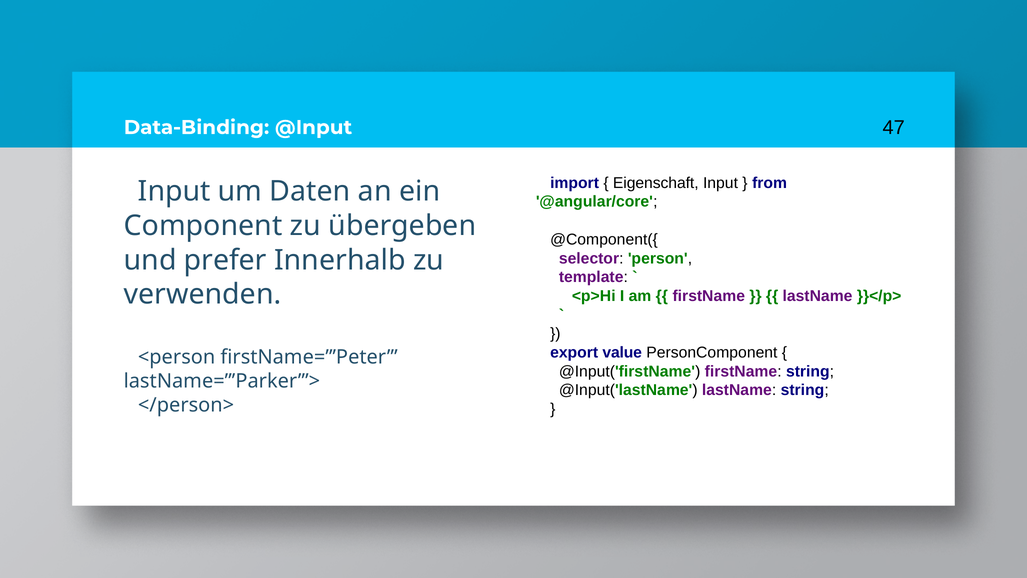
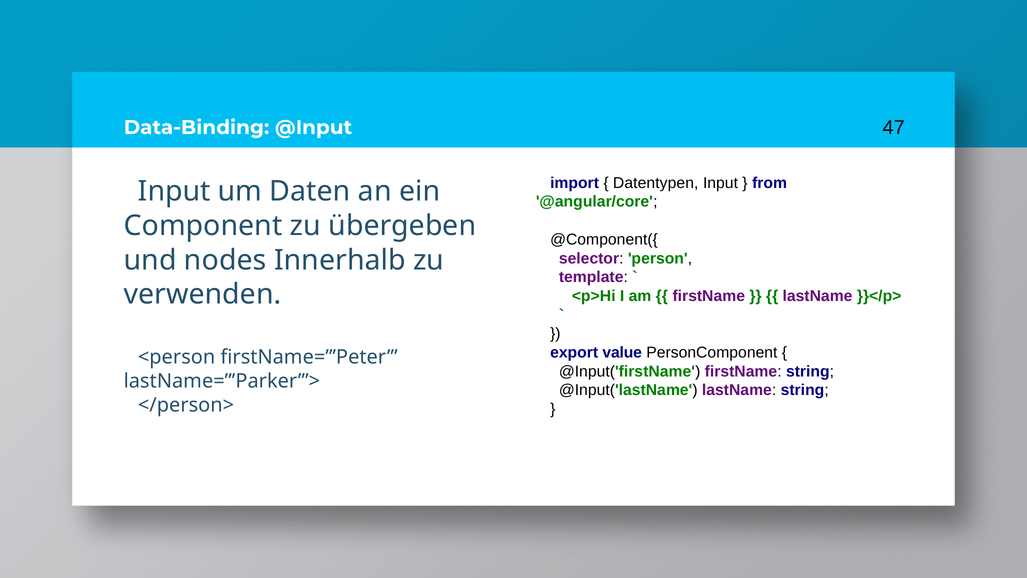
Eigenschaft: Eigenschaft -> Datentypen
prefer: prefer -> nodes
